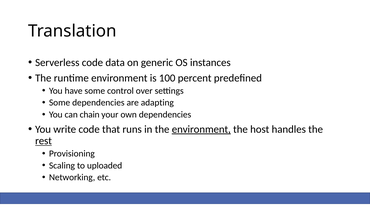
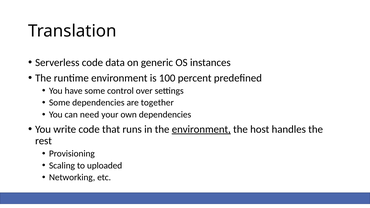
adapting: adapting -> together
chain: chain -> need
rest underline: present -> none
